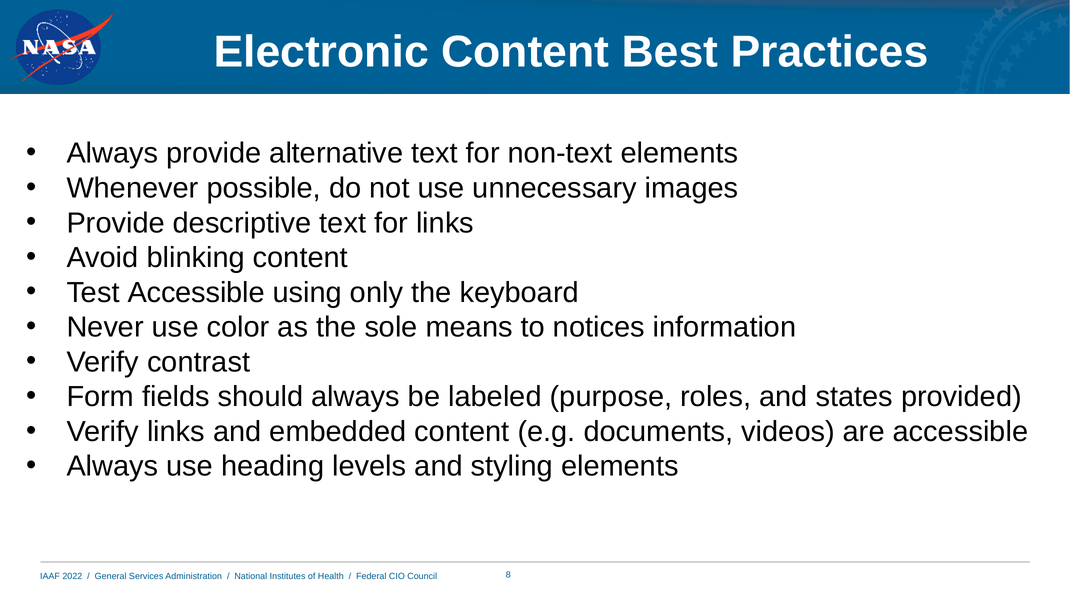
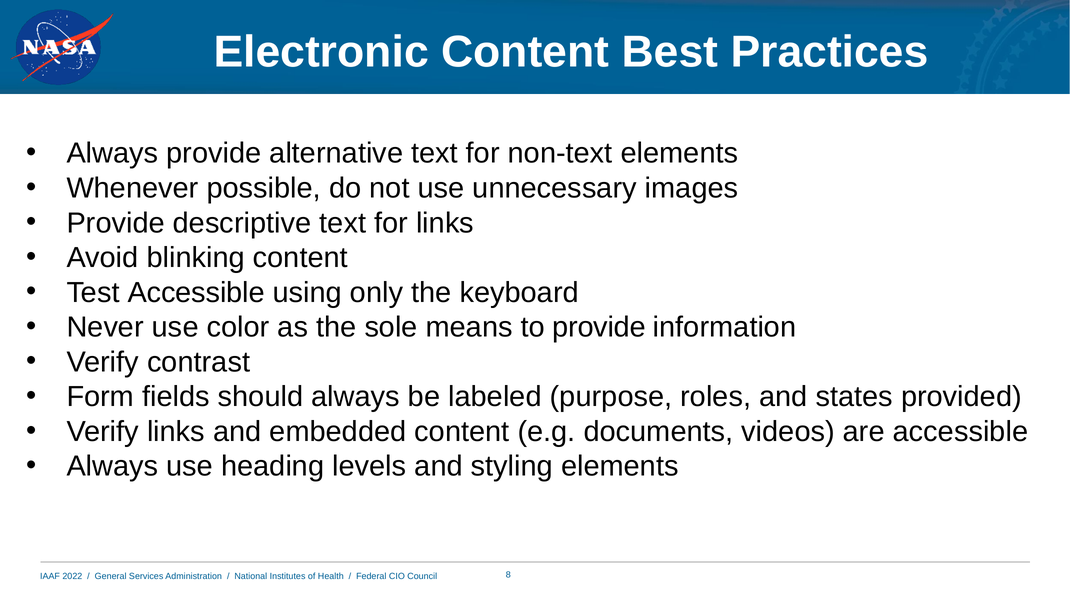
to notices: notices -> provide
